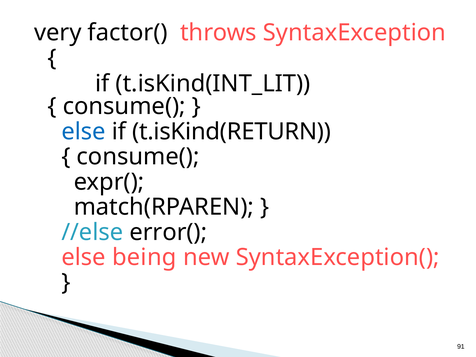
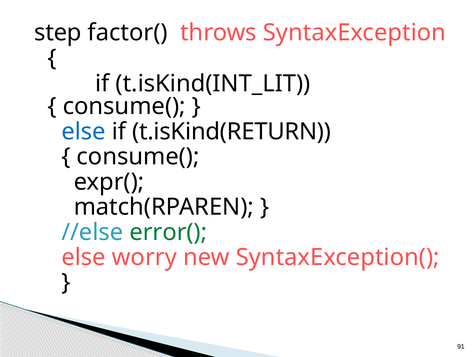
very: very -> step
error( colour: black -> green
being: being -> worry
